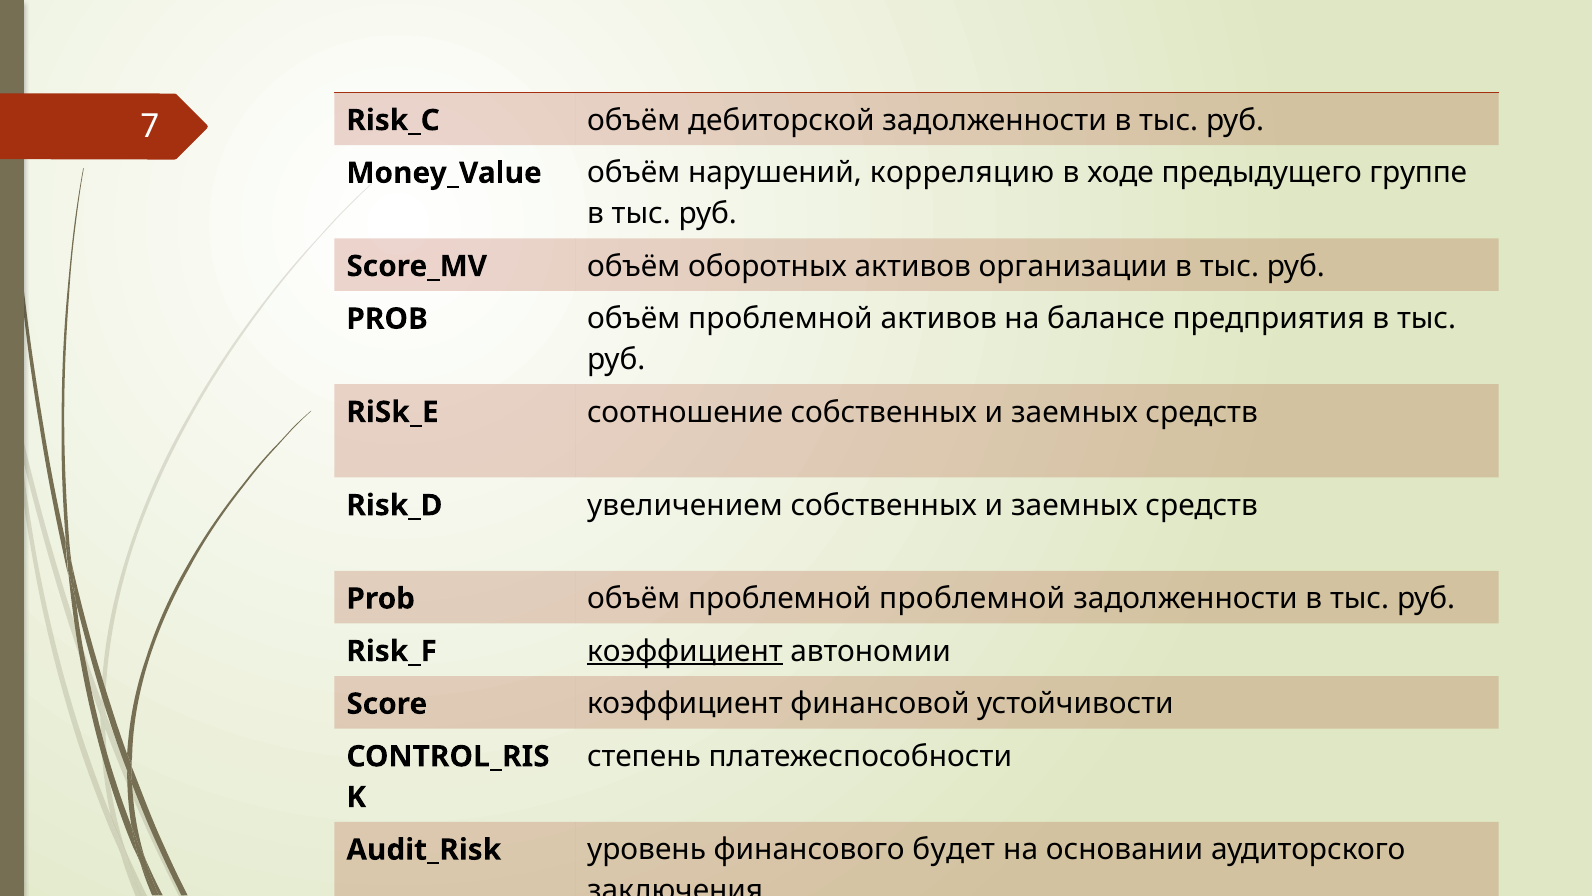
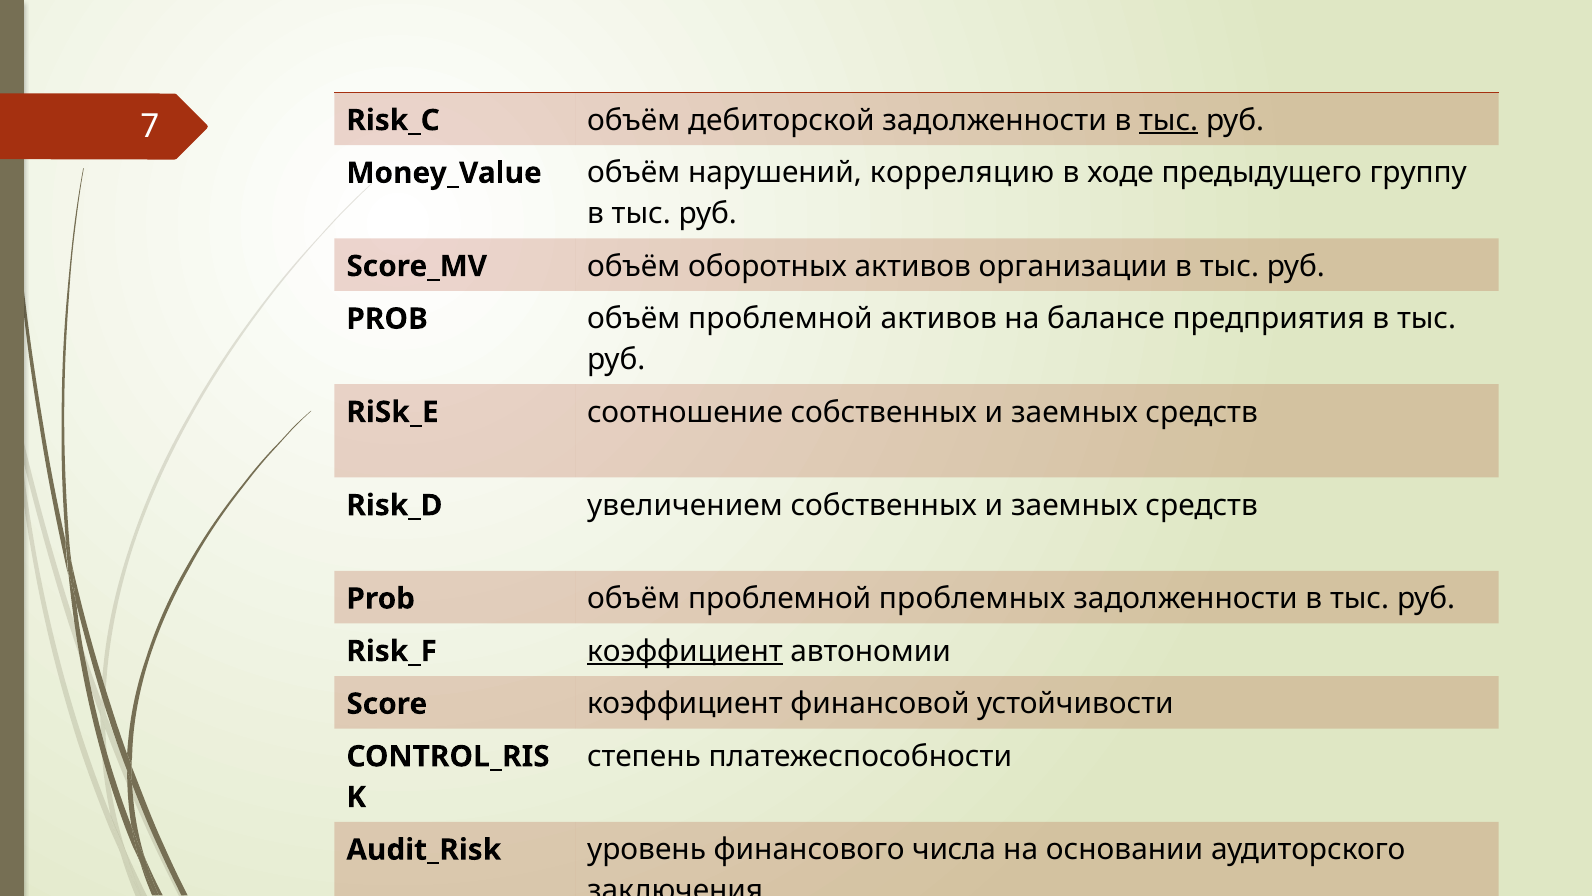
тыс at (1169, 120) underline: none -> present
группе: группе -> группу
проблемной проблемной: проблемной -> проблемных
будет: будет -> числа
